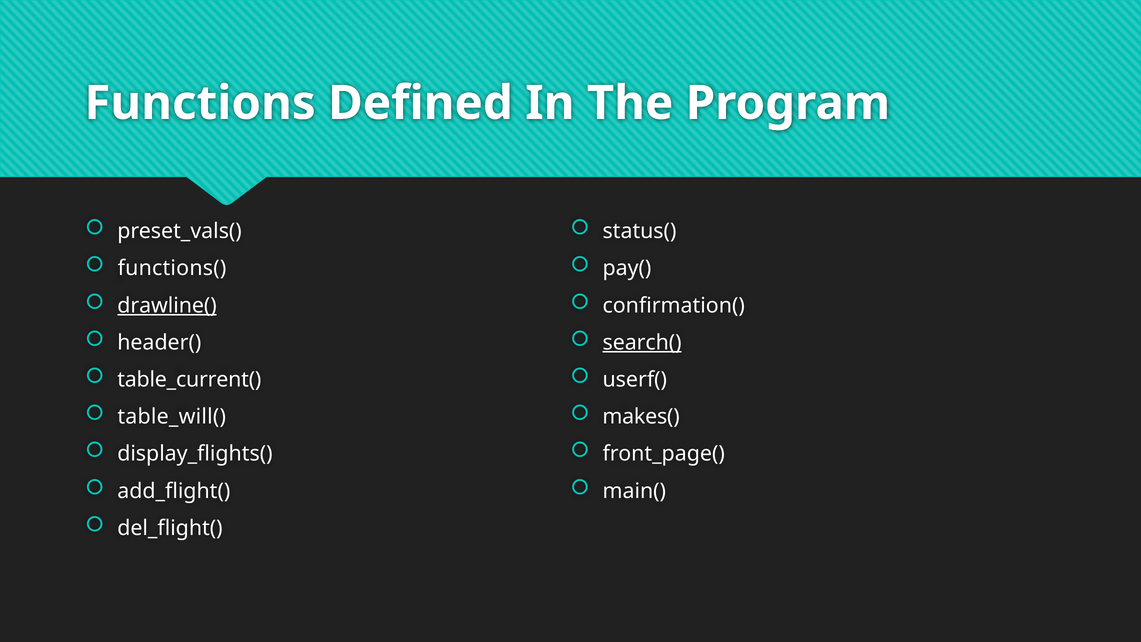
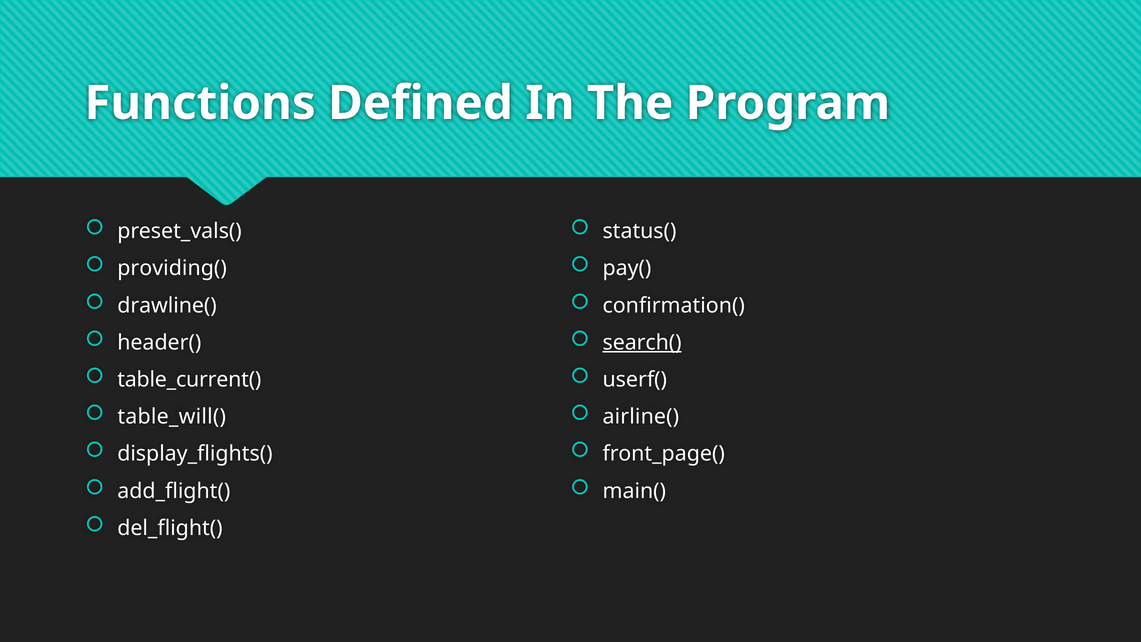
functions(: functions( -> providing(
drawline( underline: present -> none
makes(: makes( -> airline(
